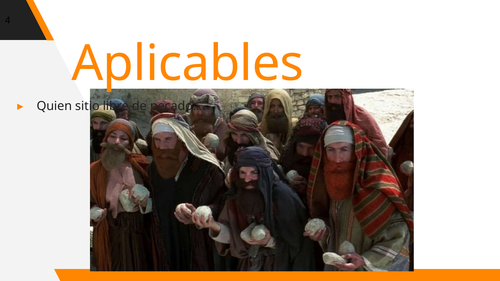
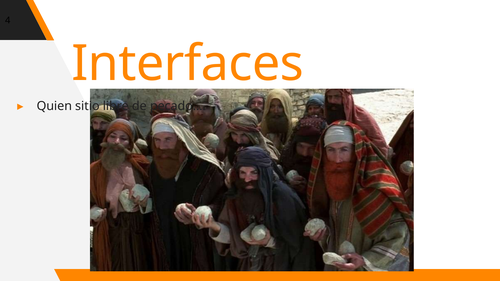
Aplicables: Aplicables -> Interfaces
